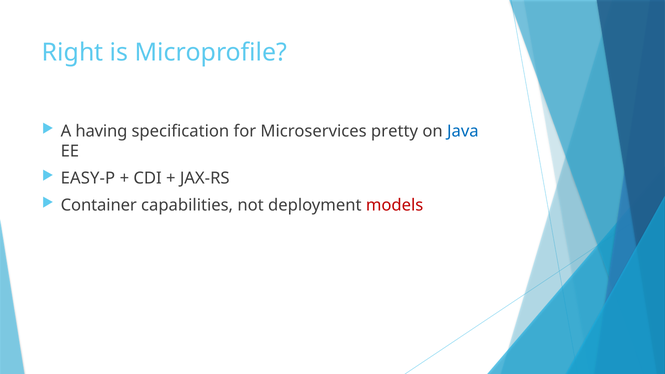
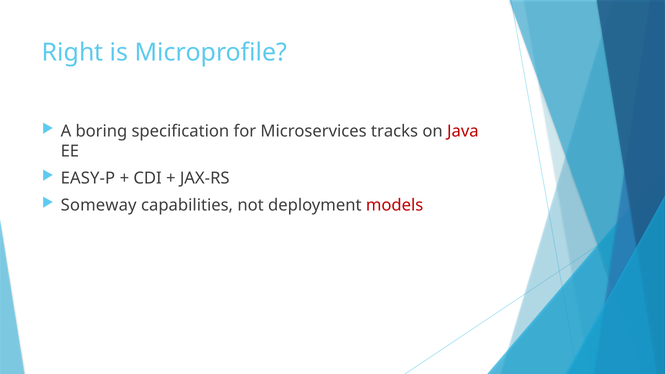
having: having -> boring
pretty: pretty -> tracks
Java colour: blue -> red
Container: Container -> Someway
